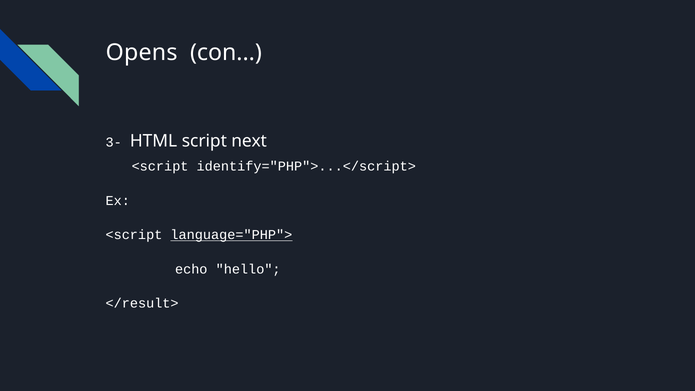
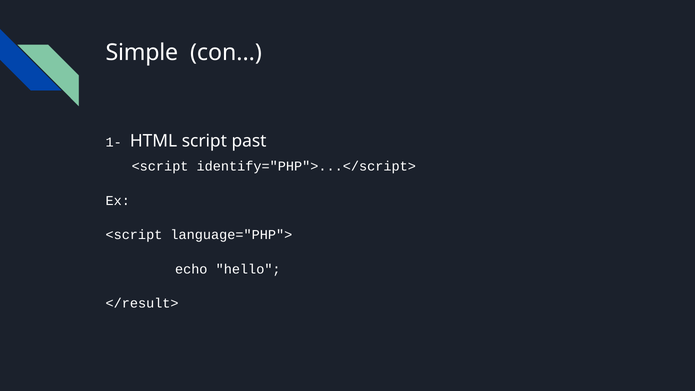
Opens: Opens -> Simple
3-: 3- -> 1-
next: next -> past
language="PHP"> underline: present -> none
